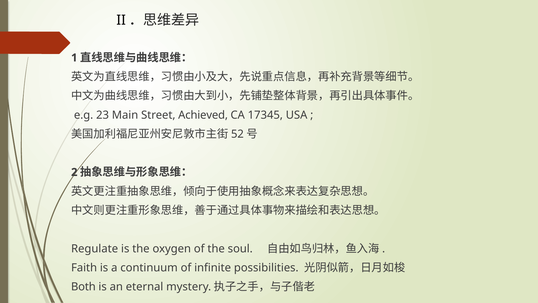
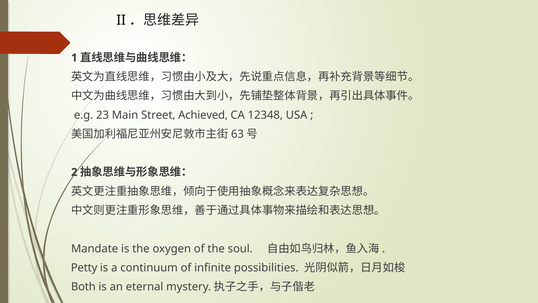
17345: 17345 -> 12348
52: 52 -> 63
Regulate: Regulate -> Mandate
Faith: Faith -> Petty
